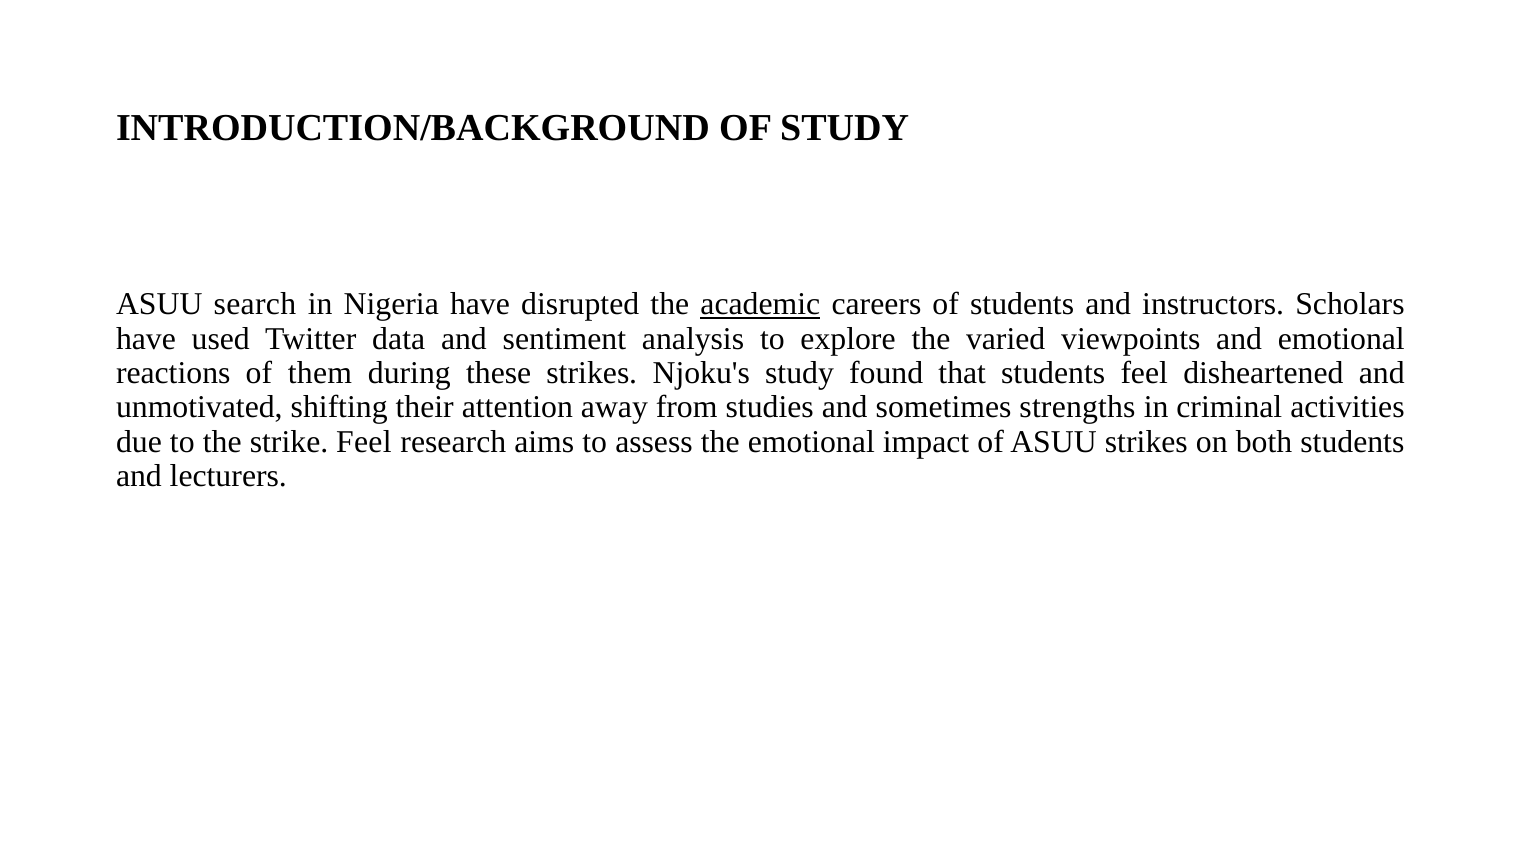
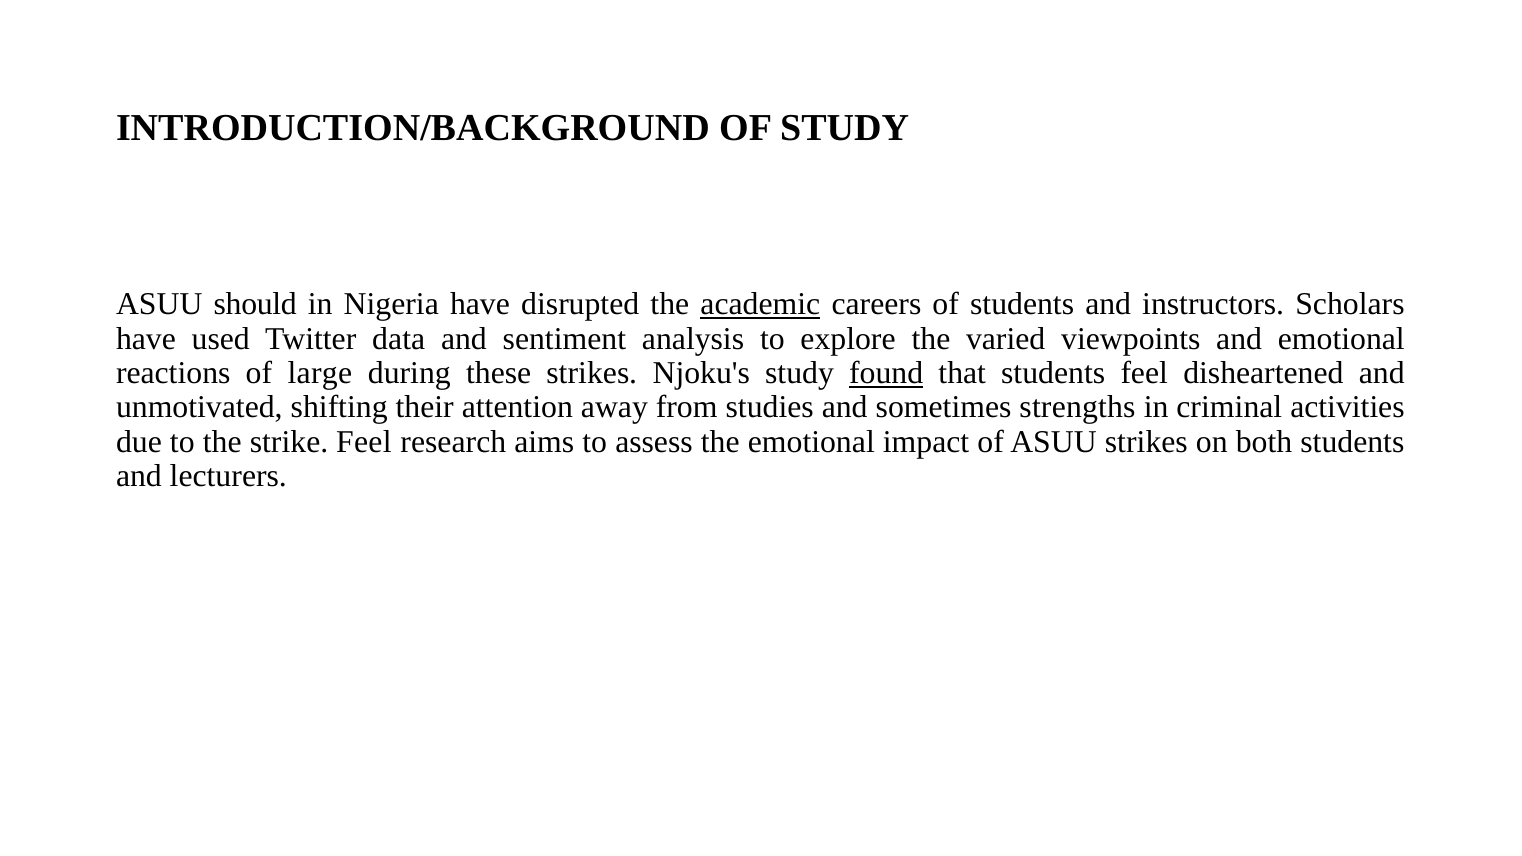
search: search -> should
them: them -> large
found underline: none -> present
